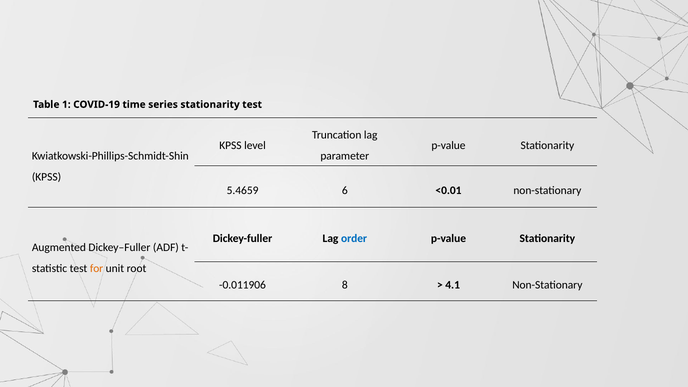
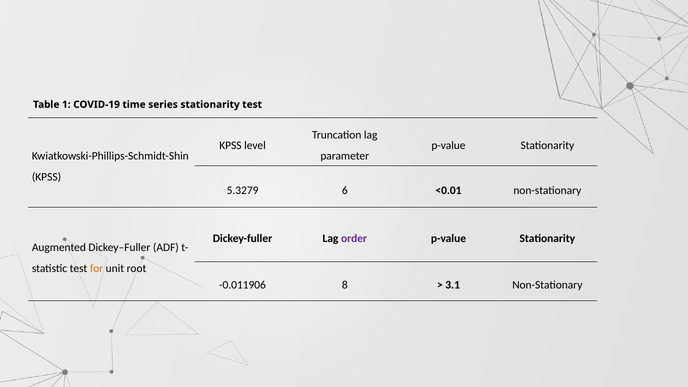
5.4659: 5.4659 -> 5.3279
order colour: blue -> purple
4.1: 4.1 -> 3.1
